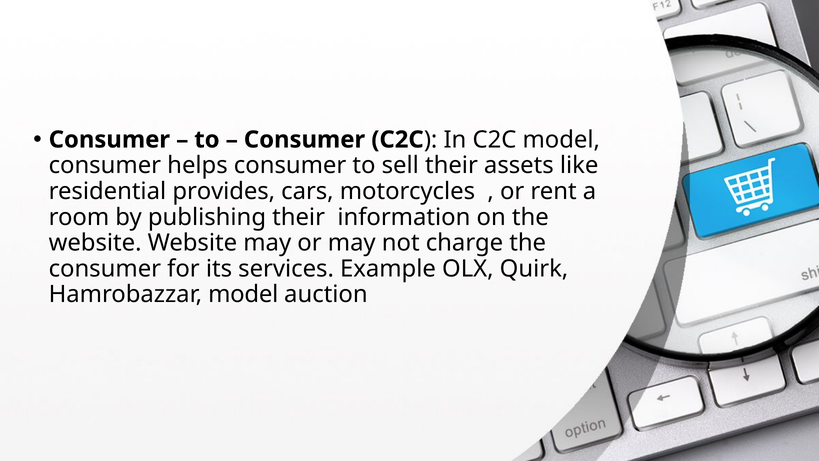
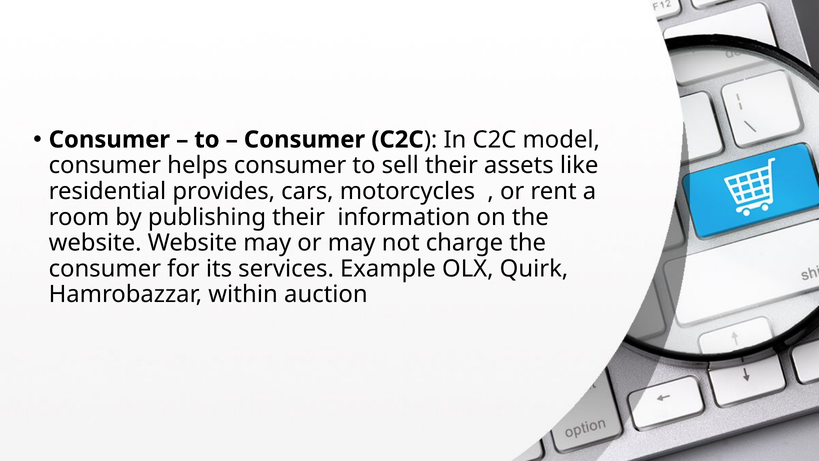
Hamrobazzar model: model -> within
